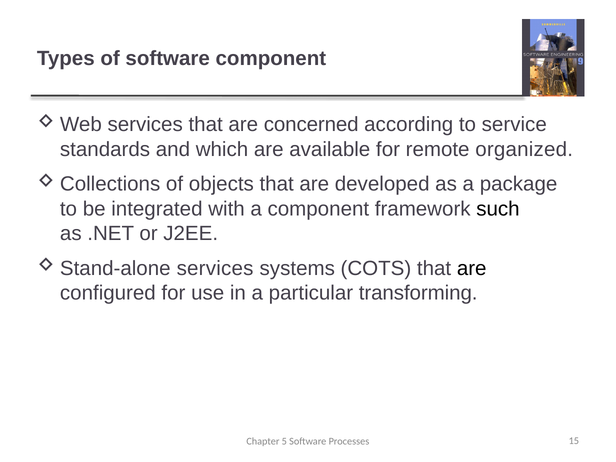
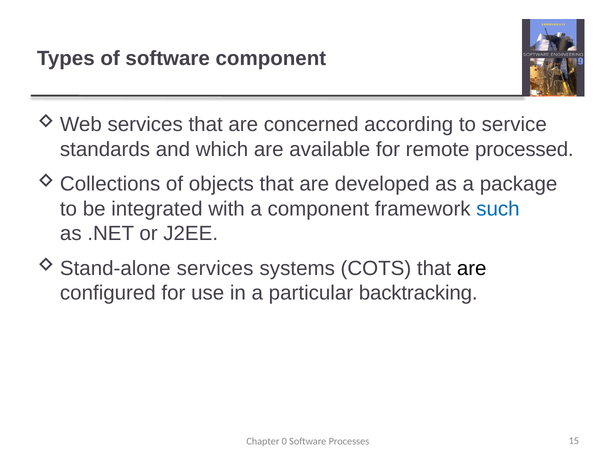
organized: organized -> processed
such colour: black -> blue
transforming: transforming -> backtracking
5: 5 -> 0
